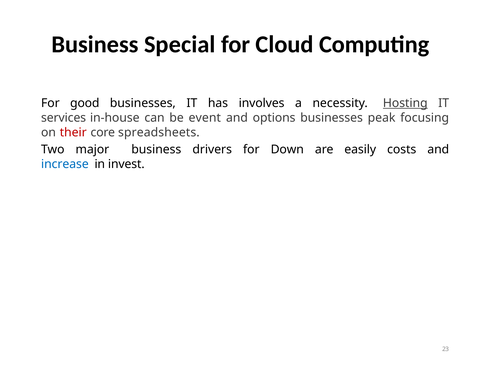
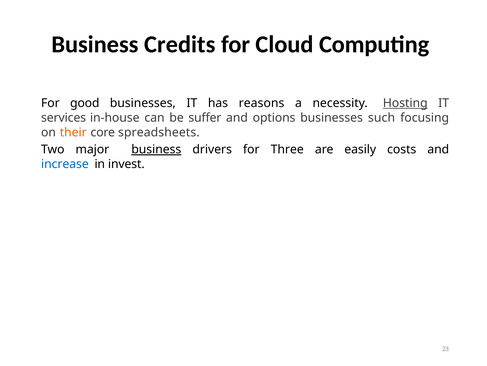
Special: Special -> Credits
involves: involves -> reasons
event: event -> suffer
peak: peak -> such
their colour: red -> orange
business at (156, 149) underline: none -> present
Down: Down -> Three
